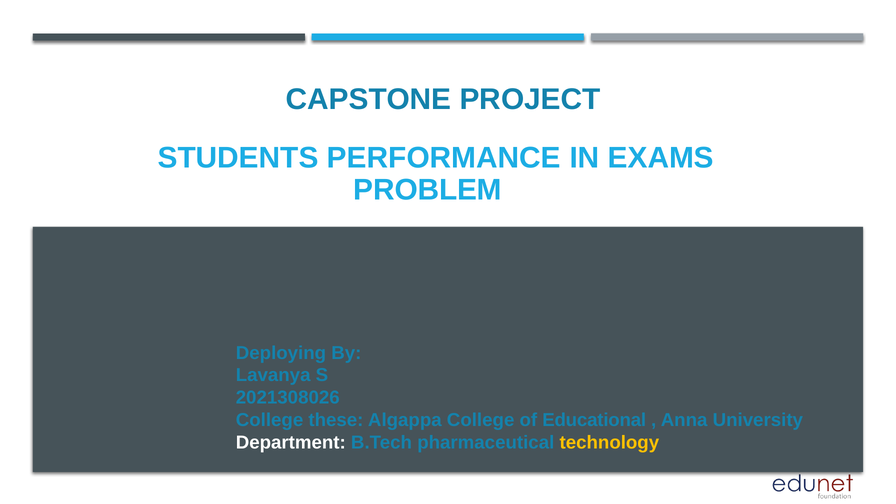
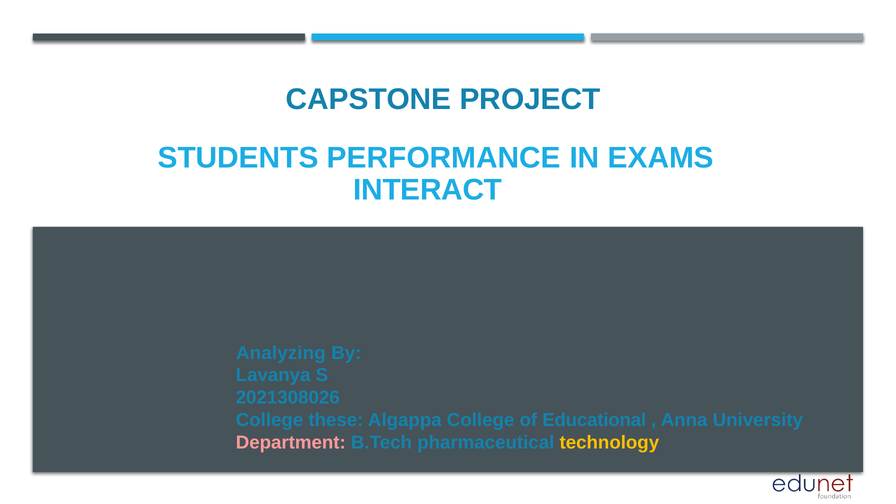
PROBLEM: PROBLEM -> INTERACT
Deploying: Deploying -> Analyzing
Department colour: white -> pink
